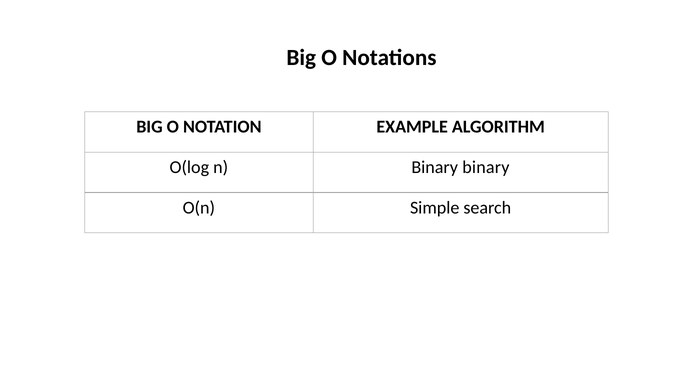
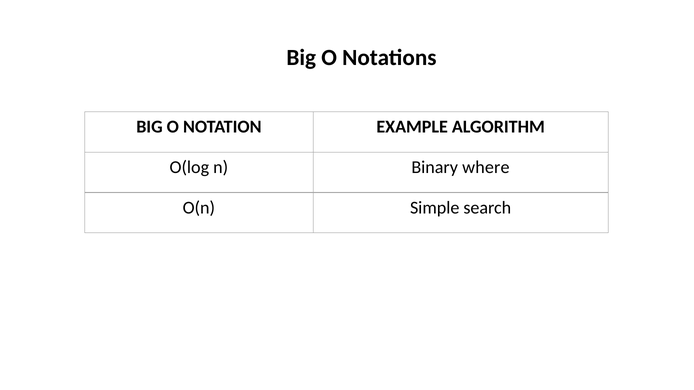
Binary binary: binary -> where
